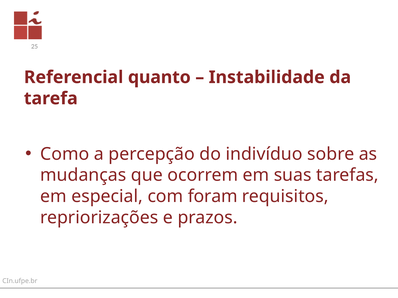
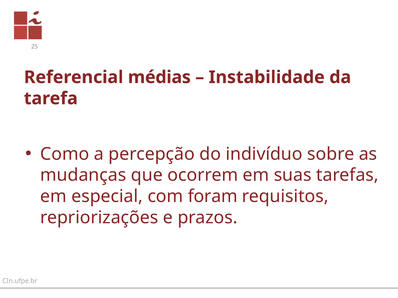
quanto: quanto -> médias
